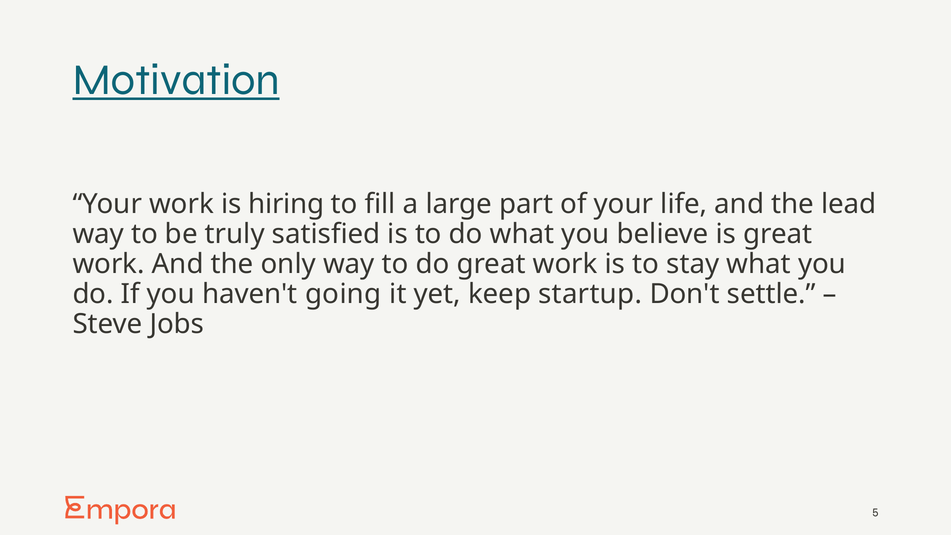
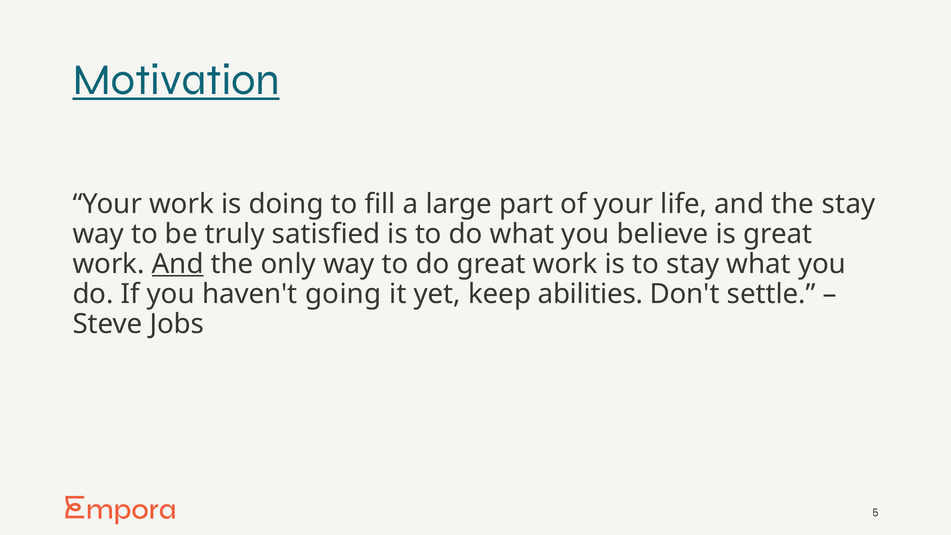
hiring: hiring -> doing
the lead: lead -> stay
And at (178, 264) underline: none -> present
startup: startup -> abilities
